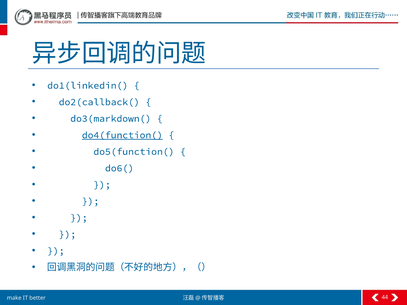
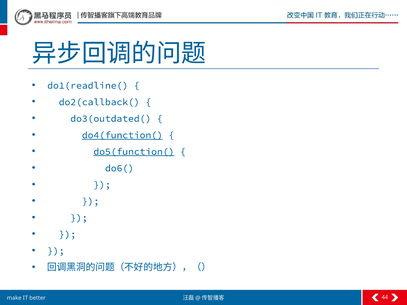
do1(linkedin(: do1(linkedin( -> do1(readline(
do3(markdown(: do3(markdown( -> do3(outdated(
do5(function( underline: none -> present
